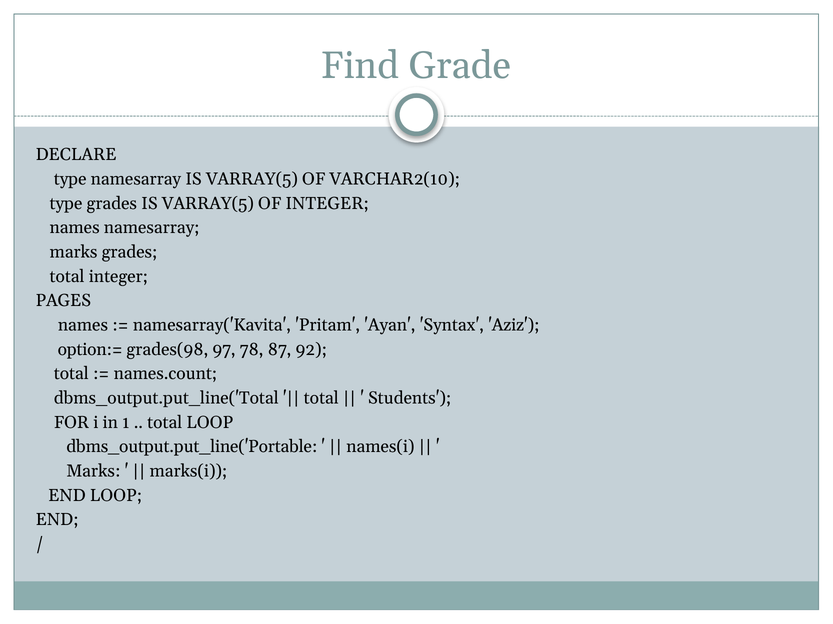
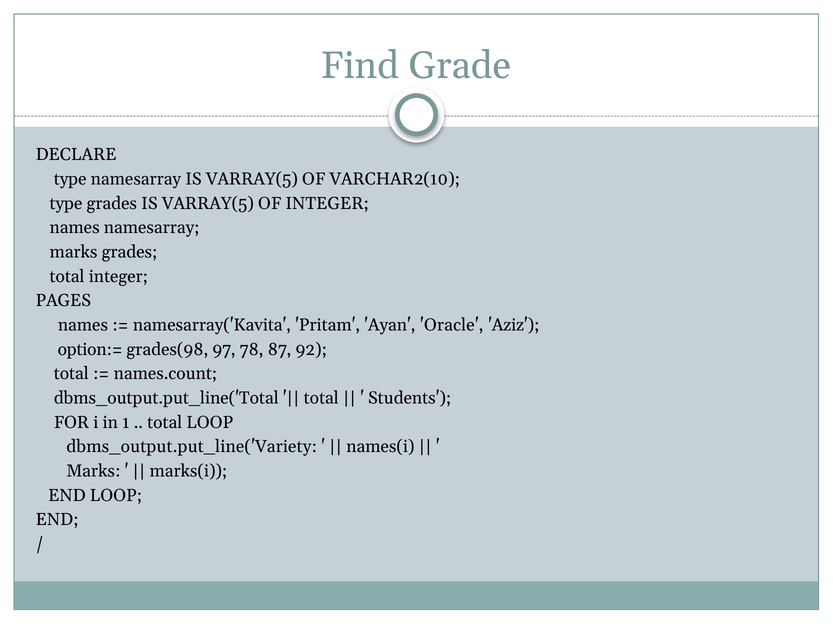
Syntax: Syntax -> Oracle
dbms_output.put_line('Portable: dbms_output.put_line('Portable -> dbms_output.put_line('Variety
